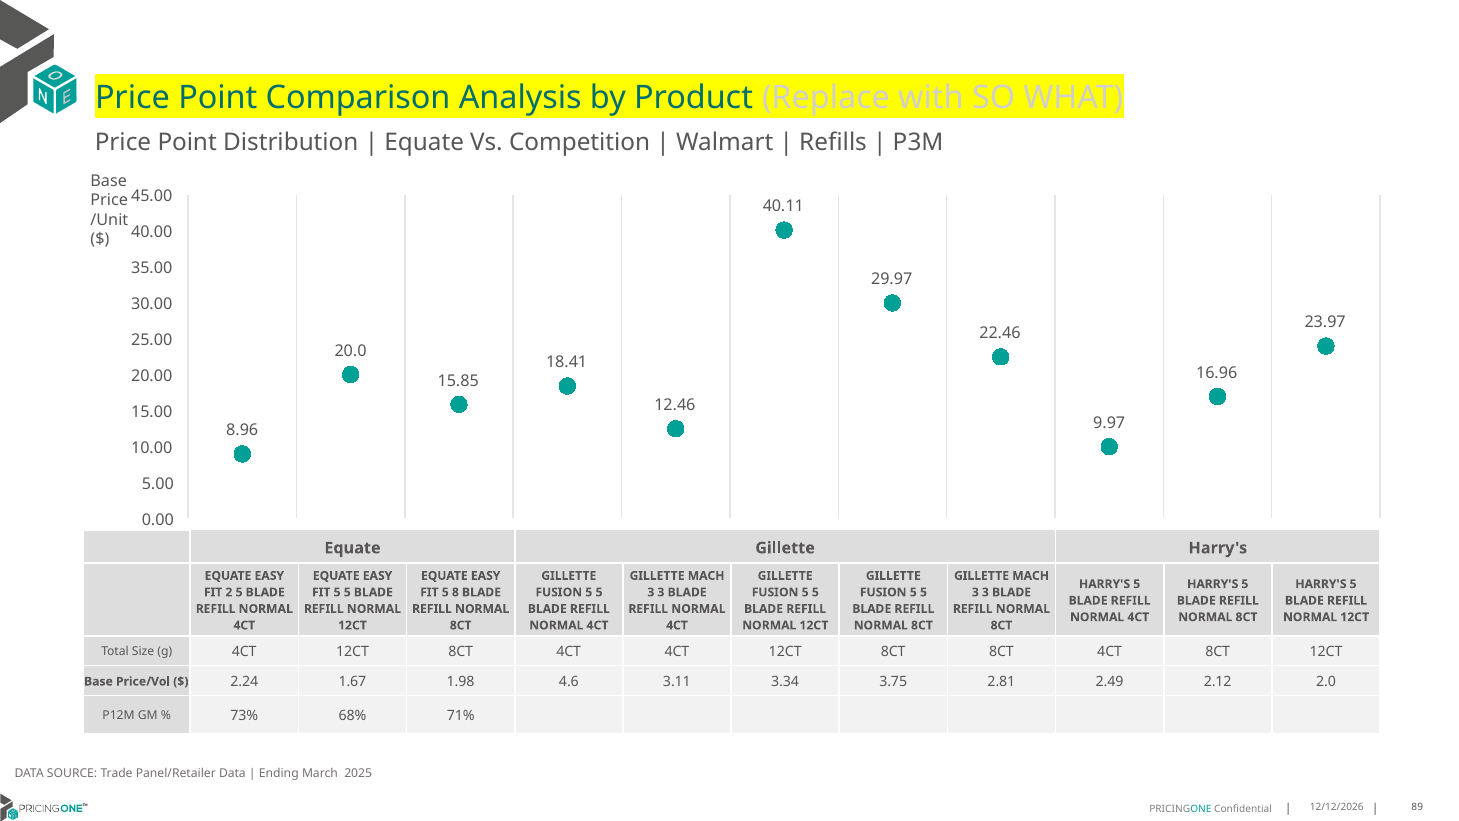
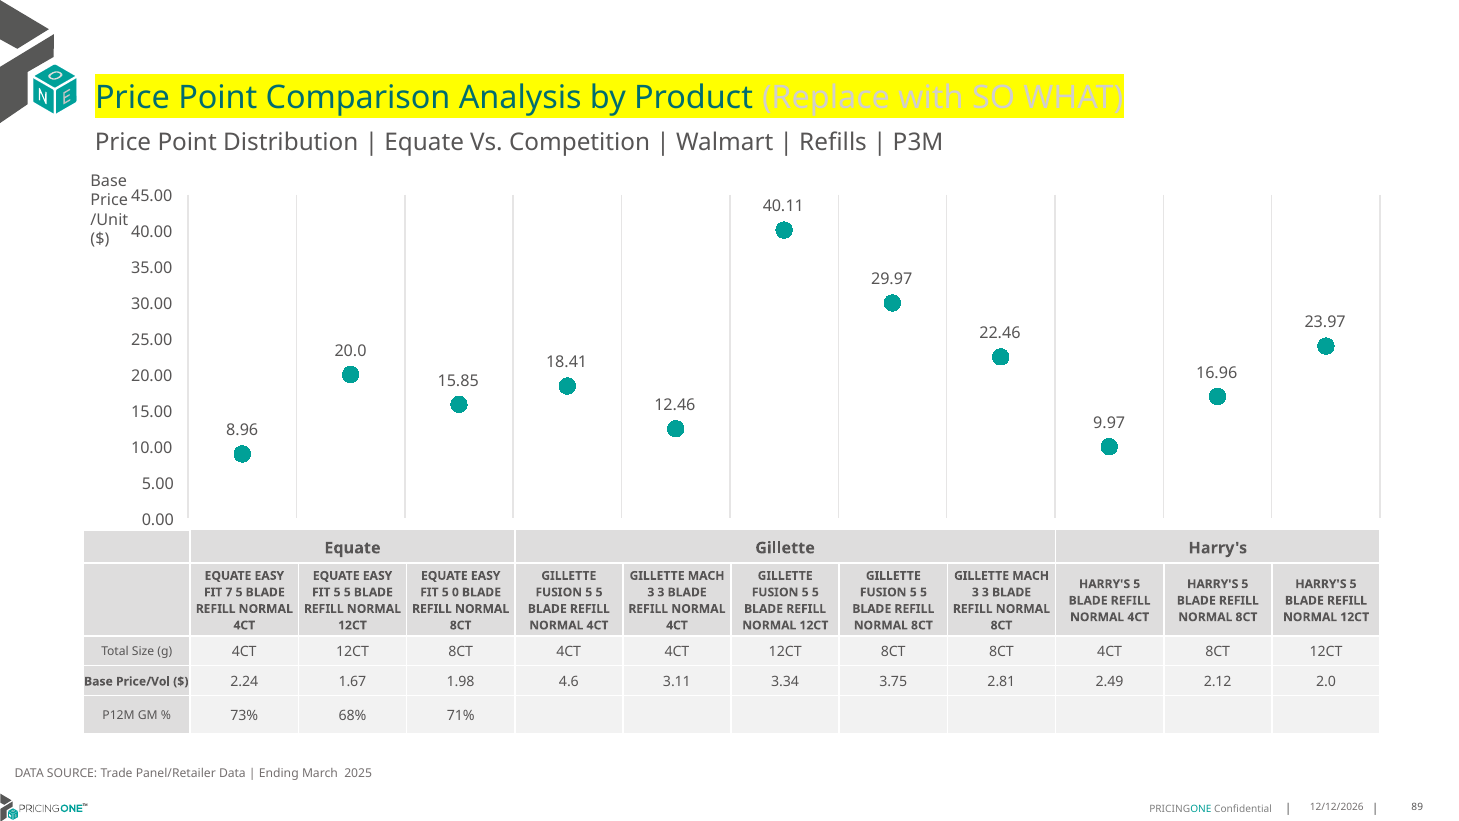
2: 2 -> 7
8: 8 -> 0
